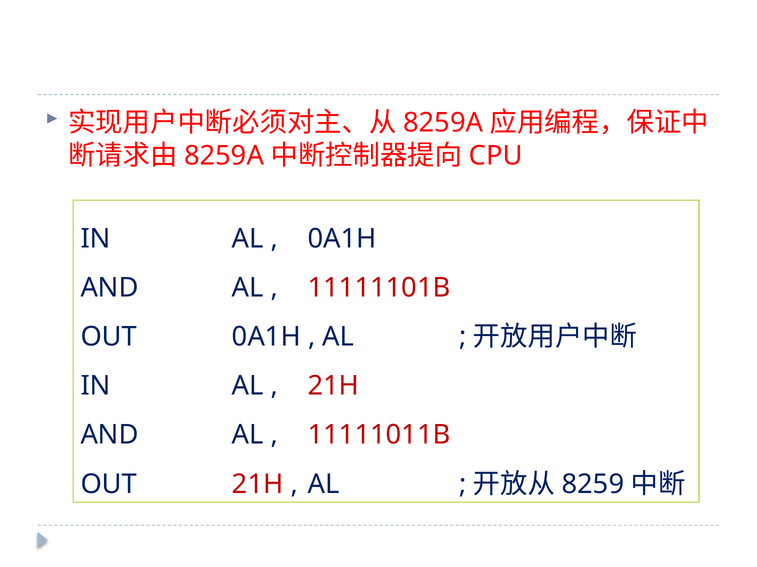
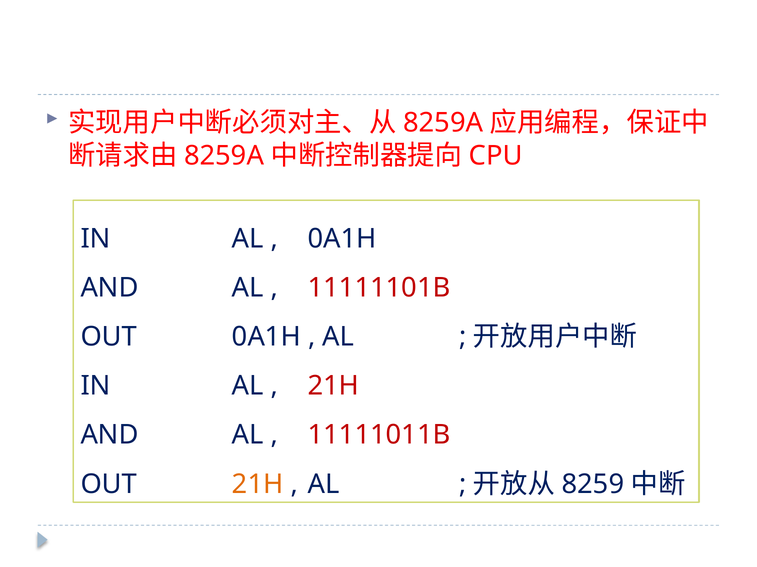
21H at (258, 485) colour: red -> orange
